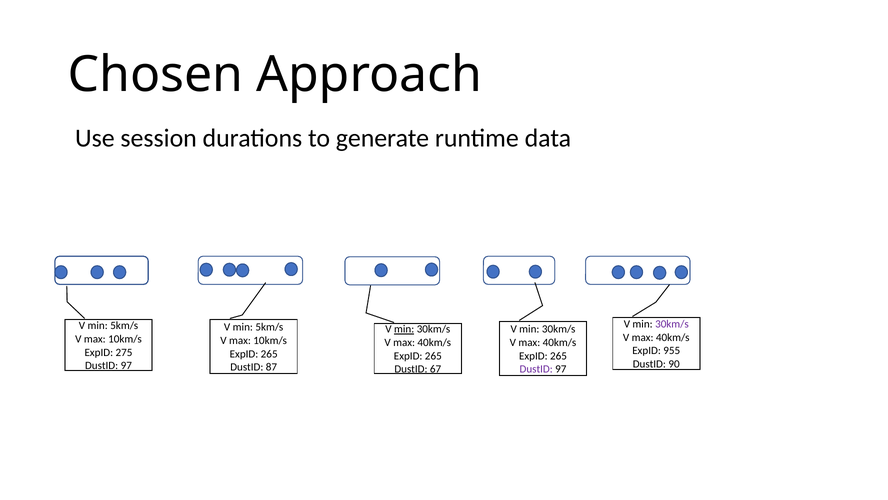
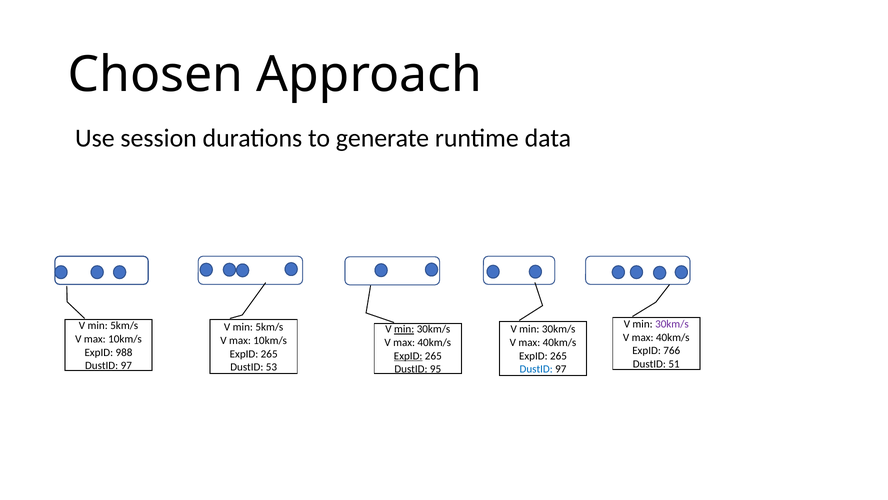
955: 955 -> 766
275: 275 -> 988
ExpID at (408, 355) underline: none -> present
90: 90 -> 51
87: 87 -> 53
67: 67 -> 95
DustID at (536, 369) colour: purple -> blue
